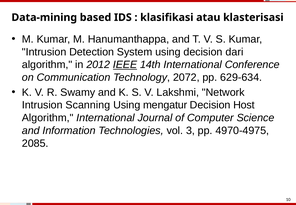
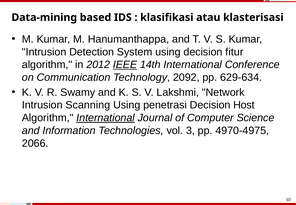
dari: dari -> fitur
2072: 2072 -> 2092
mengatur: mengatur -> penetrasi
International at (106, 118) underline: none -> present
2085: 2085 -> 2066
